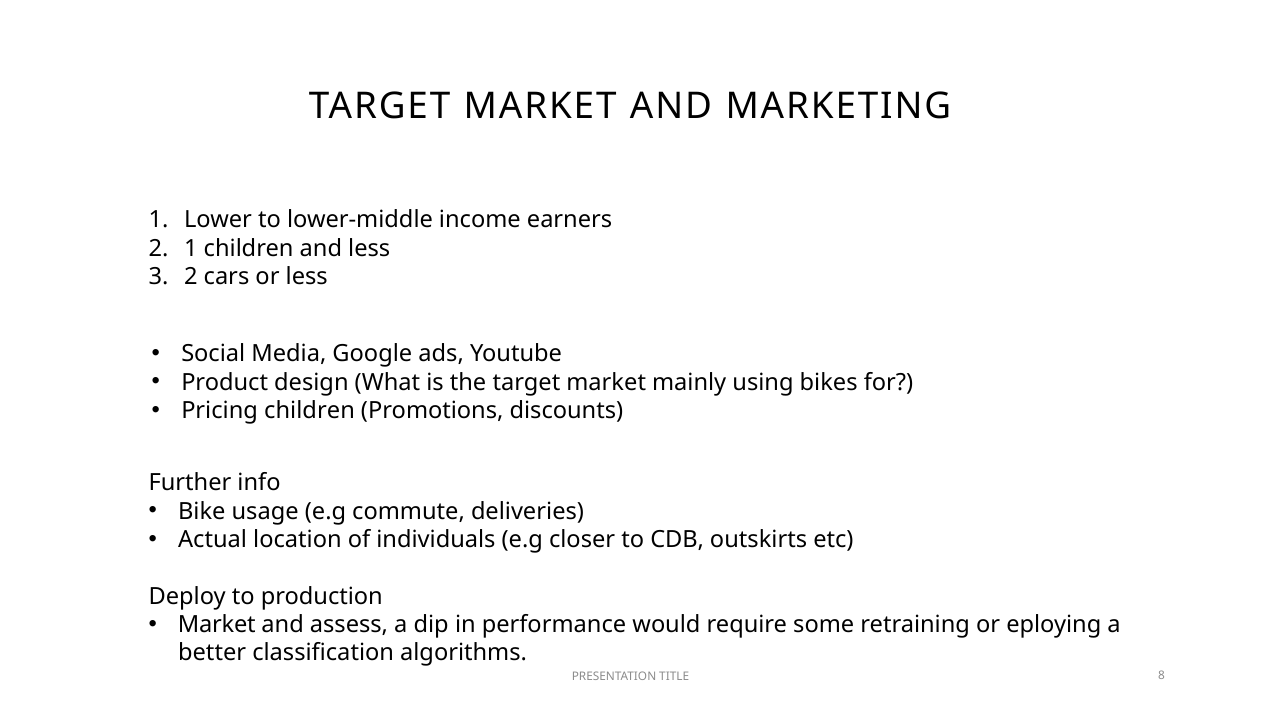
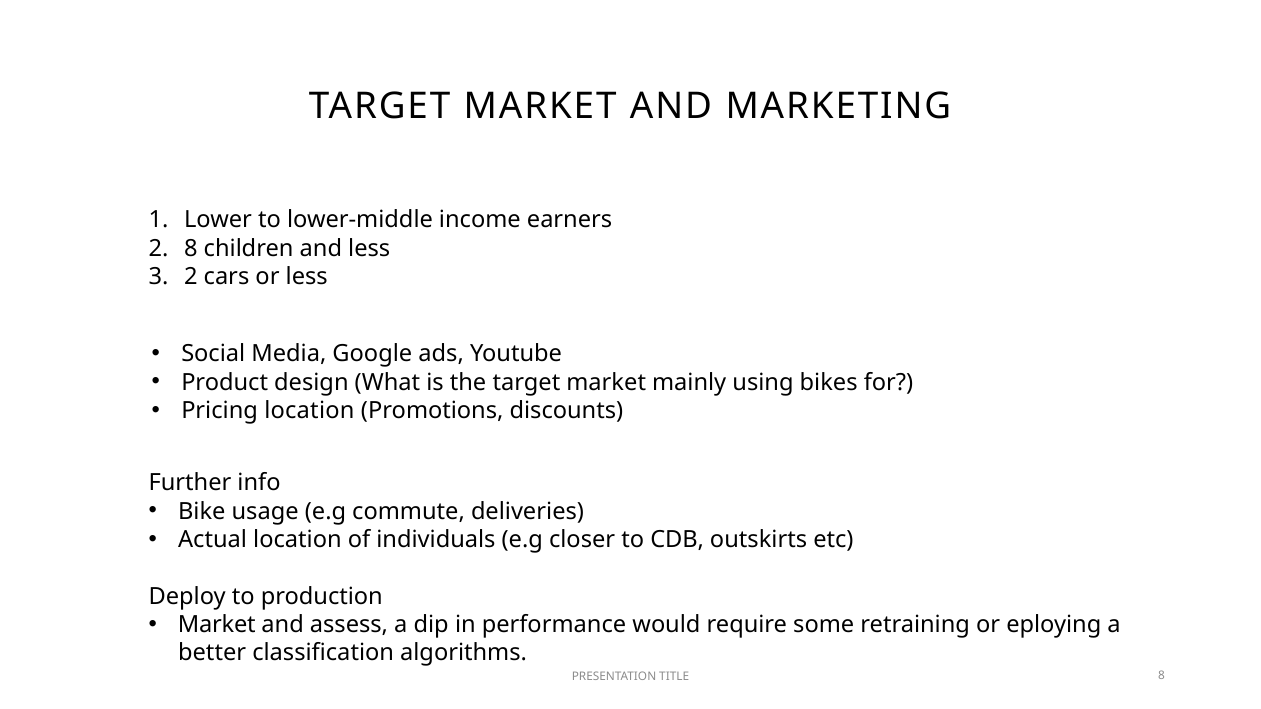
2 1: 1 -> 8
Pricing children: children -> location
